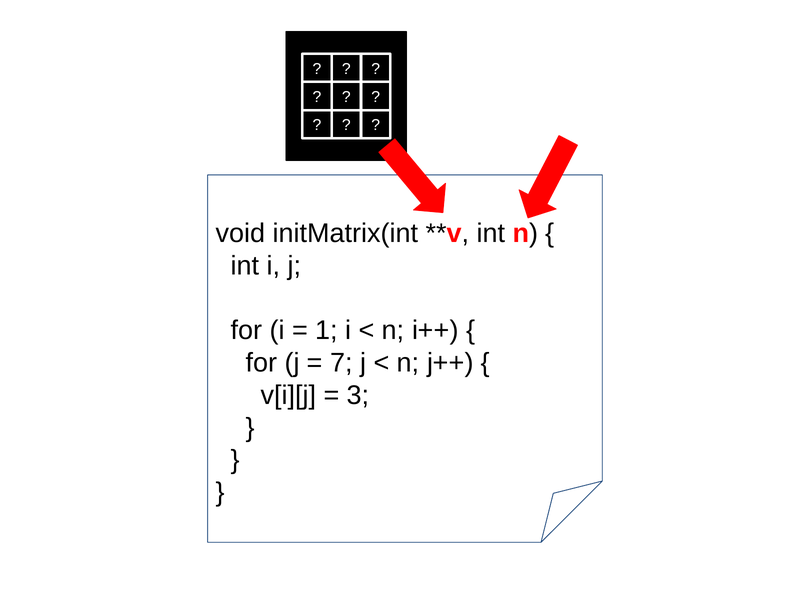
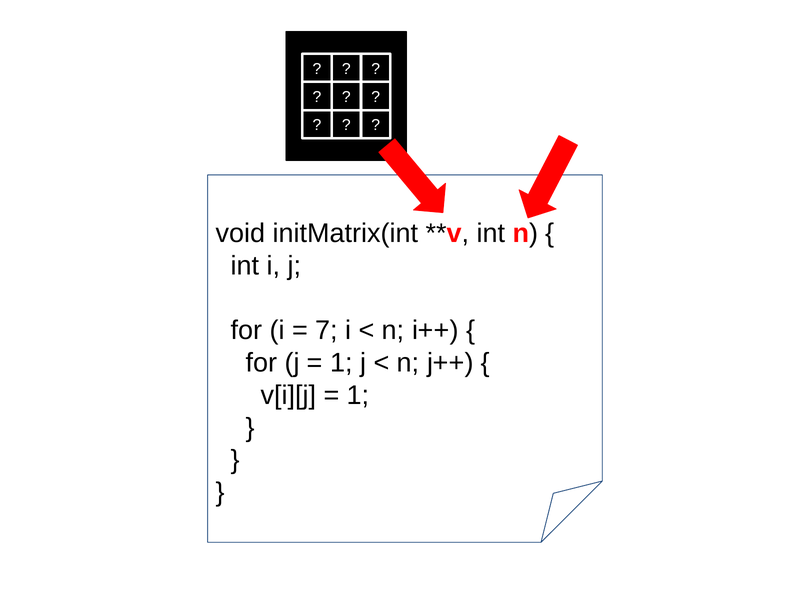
1: 1 -> 7
7 at (341, 363): 7 -> 1
3 at (358, 396): 3 -> 1
